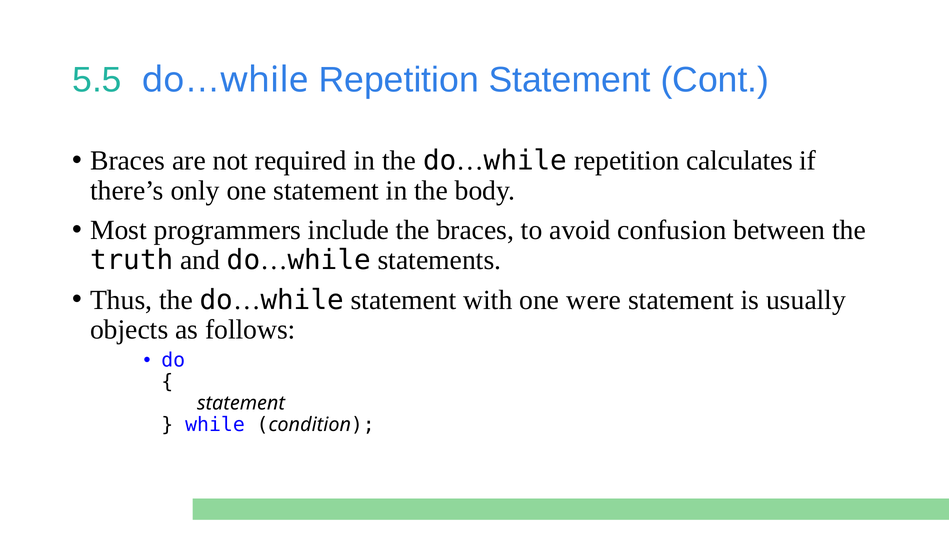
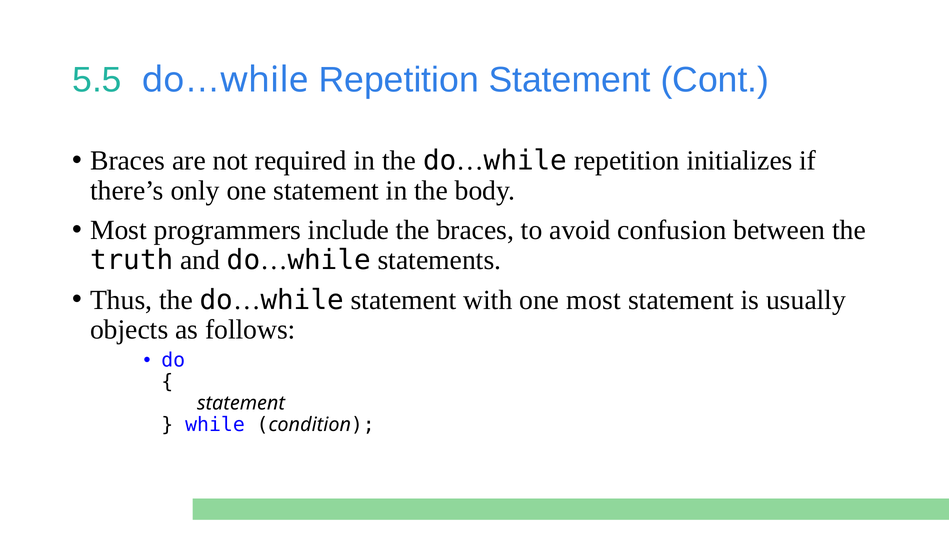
calculates: calculates -> initializes
one were: were -> most
